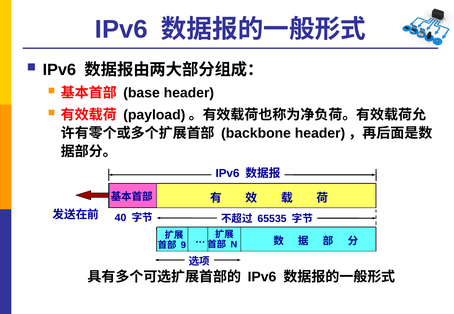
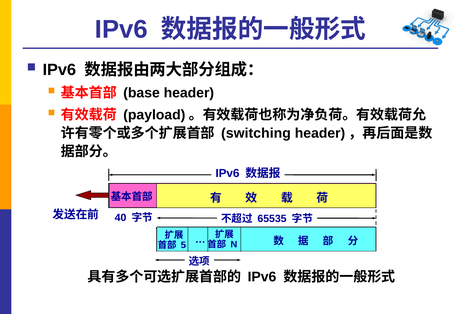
backbone: backbone -> switching
9: 9 -> 5
